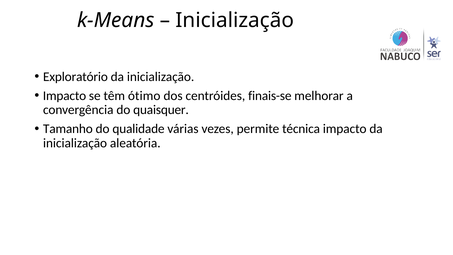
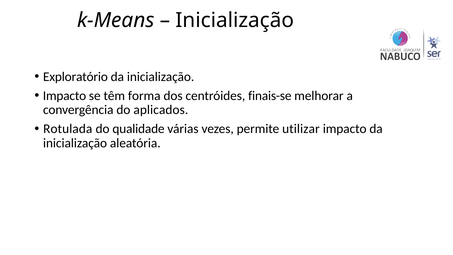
ótimo: ótimo -> forma
quaisquer: quaisquer -> aplicados
Tamanho: Tamanho -> Rotulada
técnica: técnica -> utilizar
